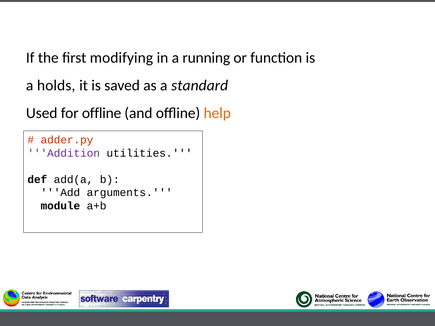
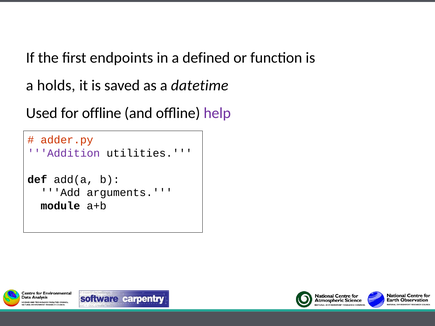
modifying: modifying -> endpoints
running: running -> defined
standard: standard -> datetime
help colour: orange -> purple
